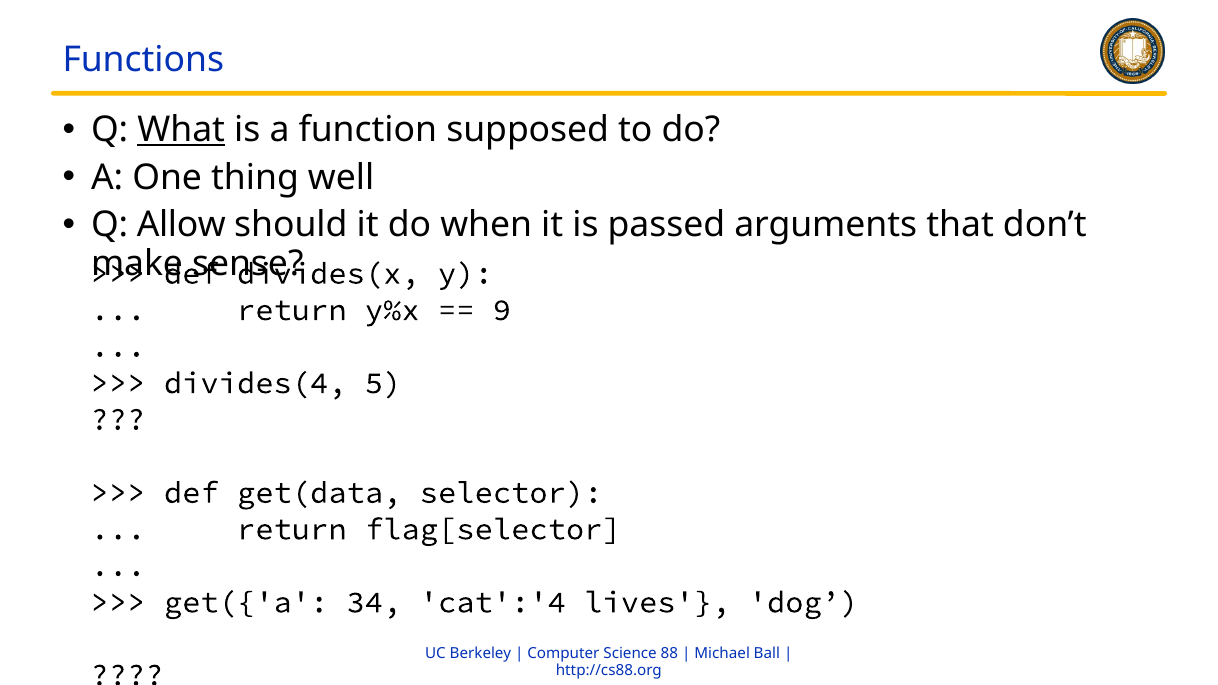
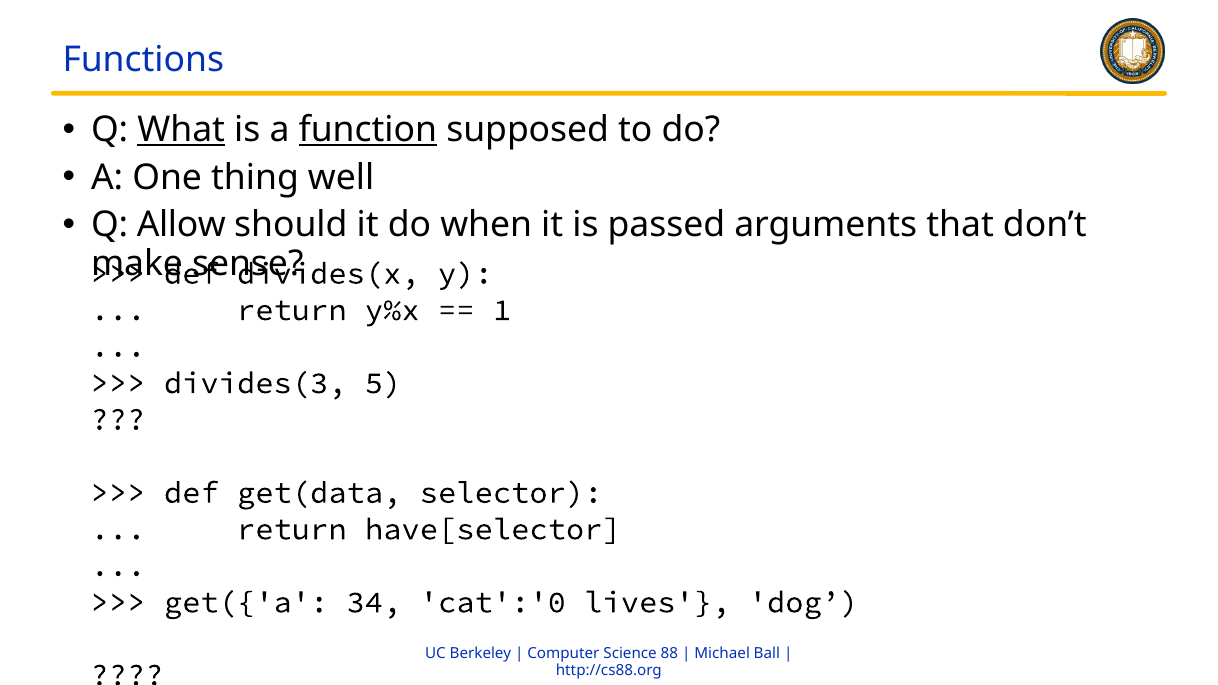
function underline: none -> present
9: 9 -> 1
divides(4: divides(4 -> divides(3
flag[selector: flag[selector -> have[selector
cat':'4: cat':'4 -> cat':'0
